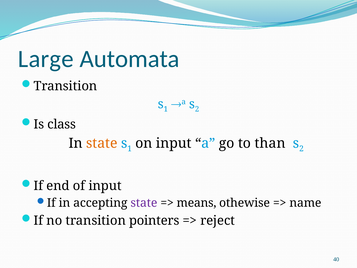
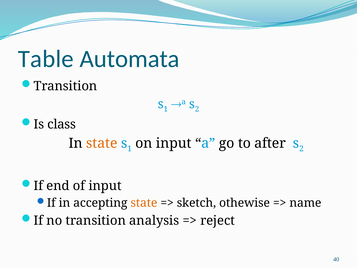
Large: Large -> Table
than: than -> after
state at (144, 203) colour: purple -> orange
means: means -> sketch
pointers: pointers -> analysis
